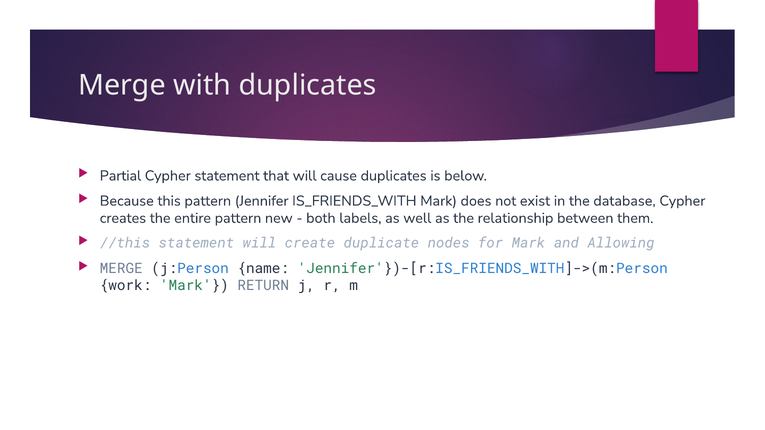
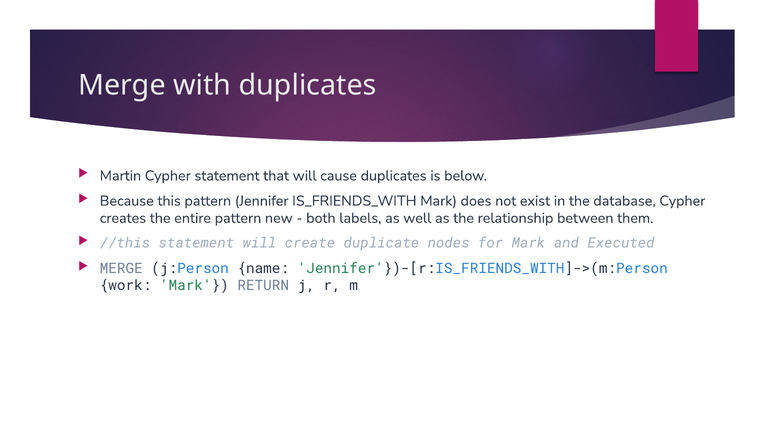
Partial: Partial -> Martin
Allowing: Allowing -> Executed
